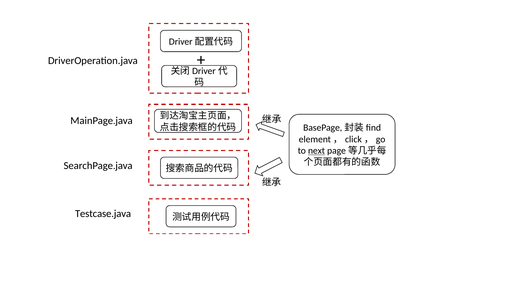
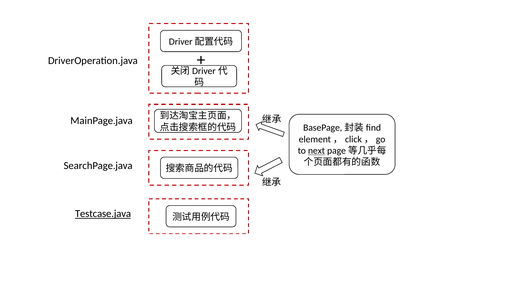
Testcase.java underline: none -> present
